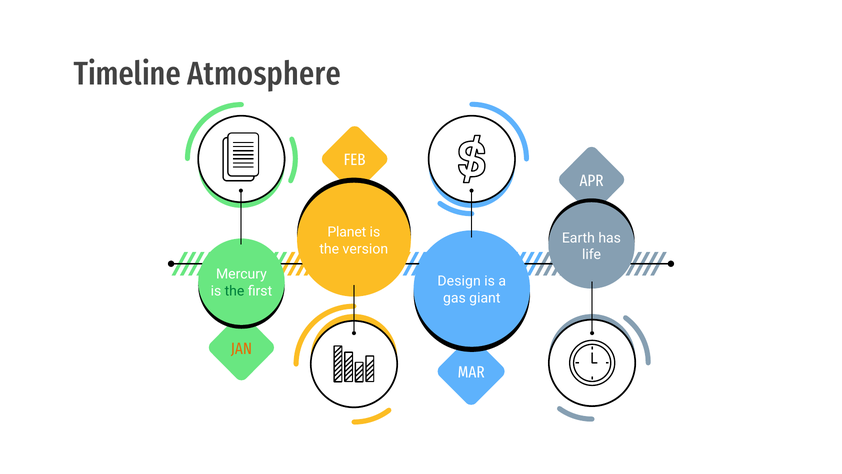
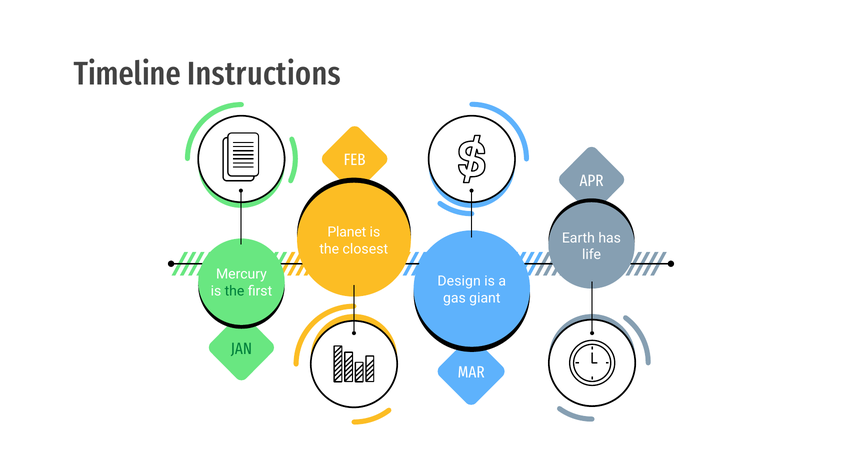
Atmosphere: Atmosphere -> Instructions
version: version -> closest
JAN colour: orange -> green
